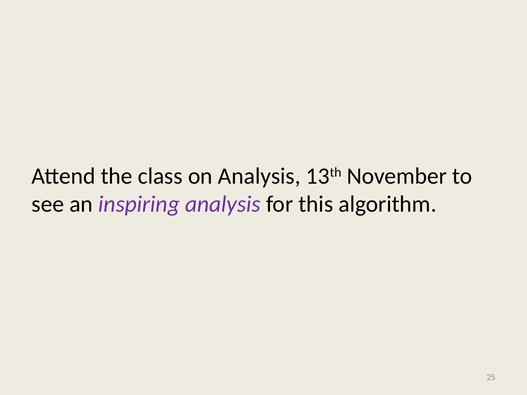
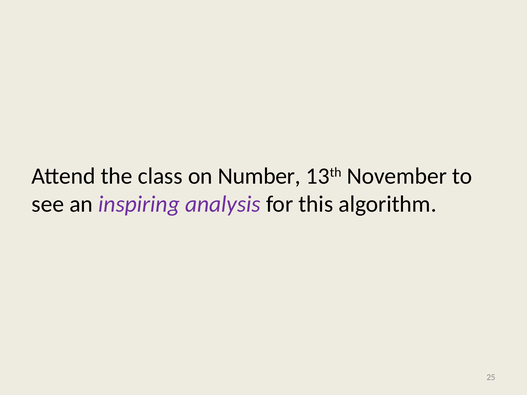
on Analysis: Analysis -> Number
